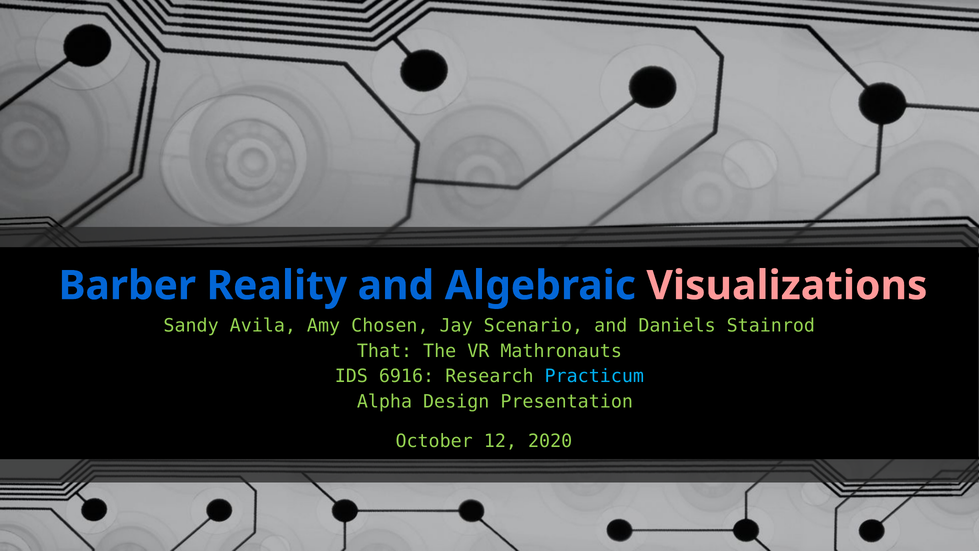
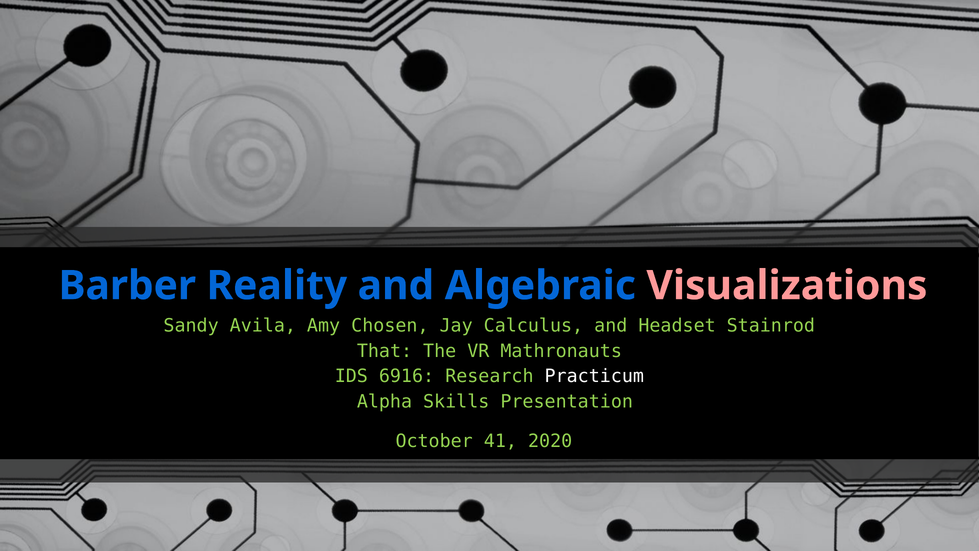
Scenario: Scenario -> Calculus
Daniels: Daniels -> Headset
Practicum colour: light blue -> white
Design: Design -> Skills
12: 12 -> 41
